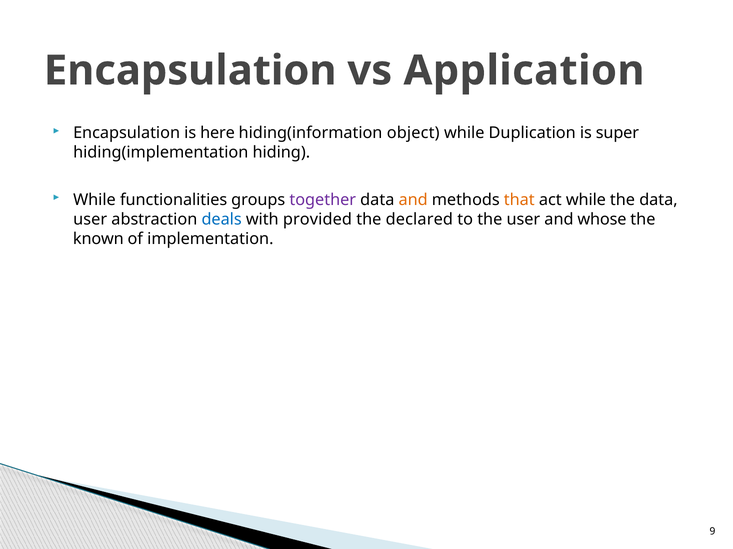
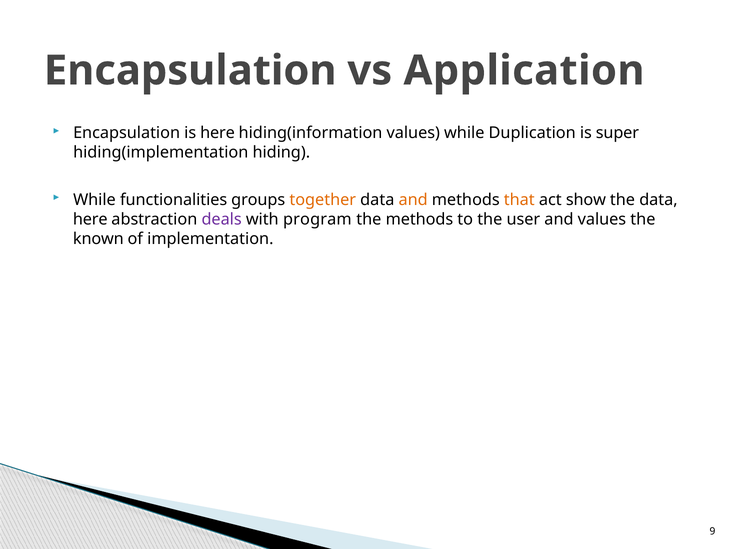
hiding(information object: object -> values
together colour: purple -> orange
act while: while -> show
user at (90, 220): user -> here
deals colour: blue -> purple
provided: provided -> program
the declared: declared -> methods
and whose: whose -> values
